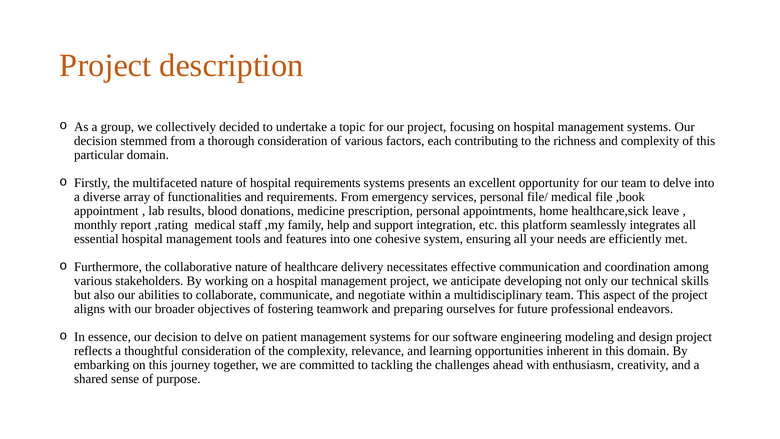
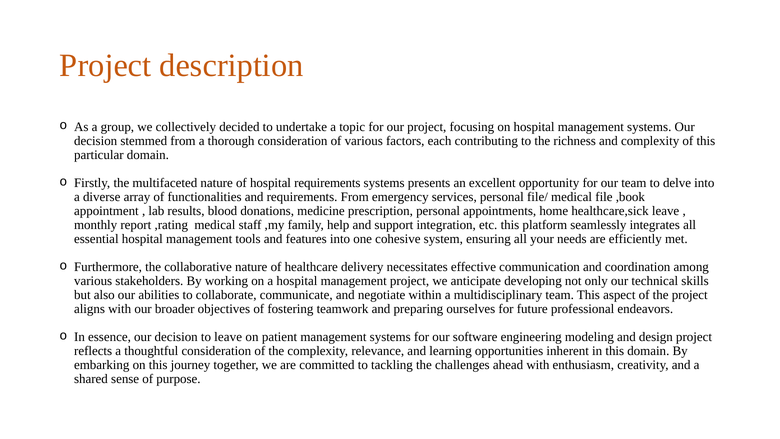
decision to delve: delve -> leave
